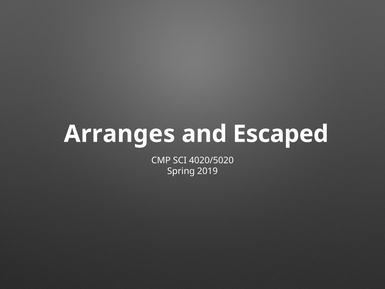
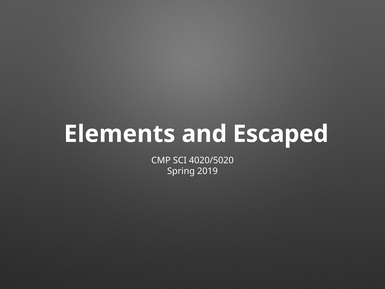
Arranges: Arranges -> Elements
